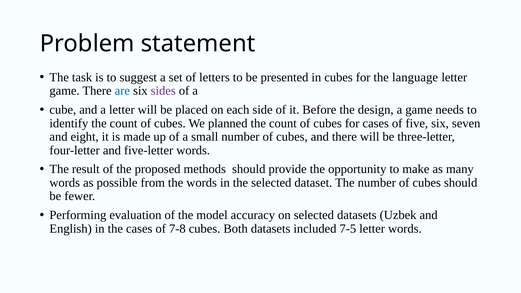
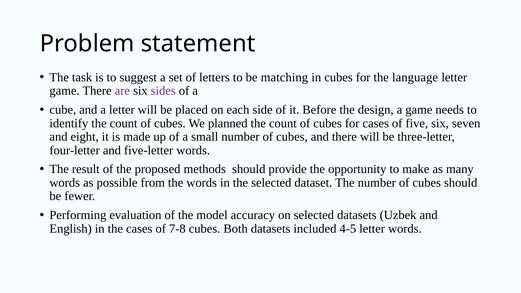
presented: presented -> matching
are colour: blue -> purple
7-5: 7-5 -> 4-5
